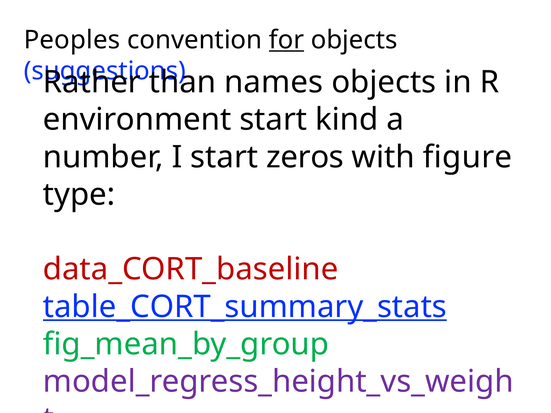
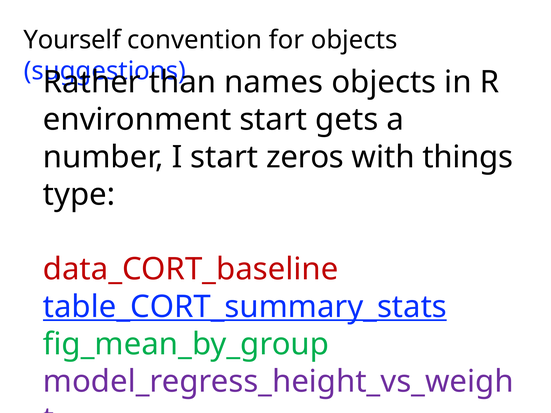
Peoples: Peoples -> Yourself
for underline: present -> none
kind: kind -> gets
figure: figure -> things
